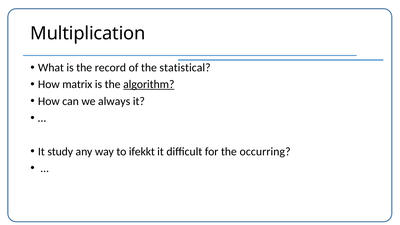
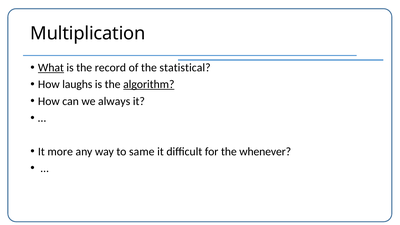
What underline: none -> present
matrix: matrix -> laughs
study: study -> more
ifekkt: ifekkt -> same
occurring: occurring -> whenever
